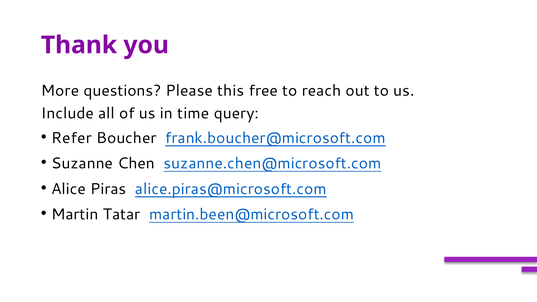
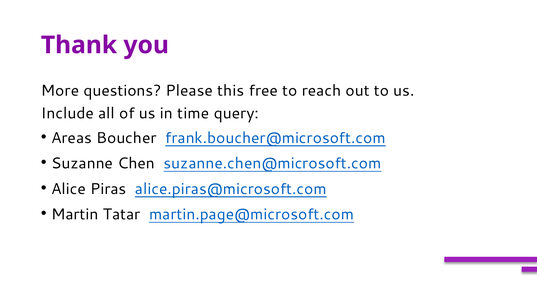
Refer: Refer -> Areas
martin.been@microsoft.com: martin.been@microsoft.com -> martin.page@microsoft.com
